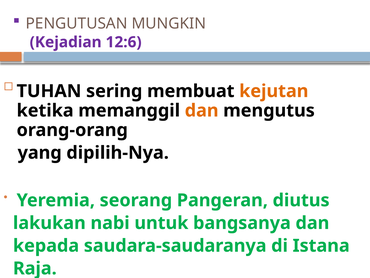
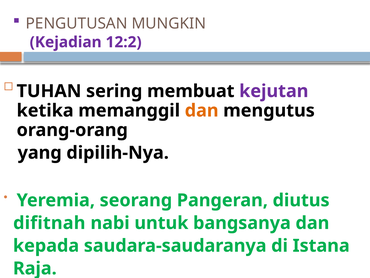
12:6: 12:6 -> 12:2
kejutan colour: orange -> purple
lakukan: lakukan -> difitnah
